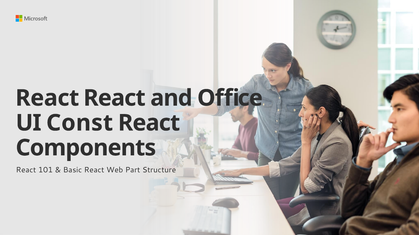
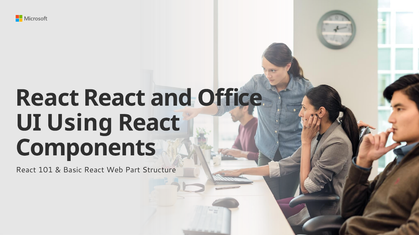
Const: Const -> Using
